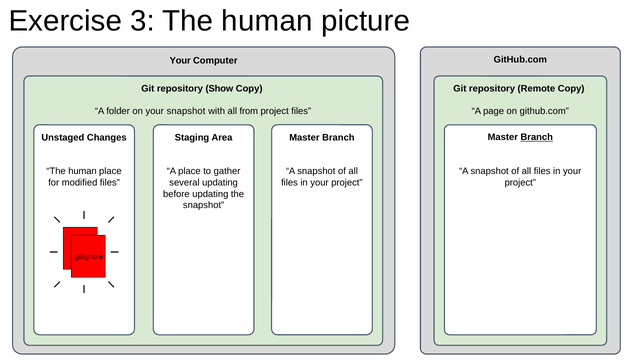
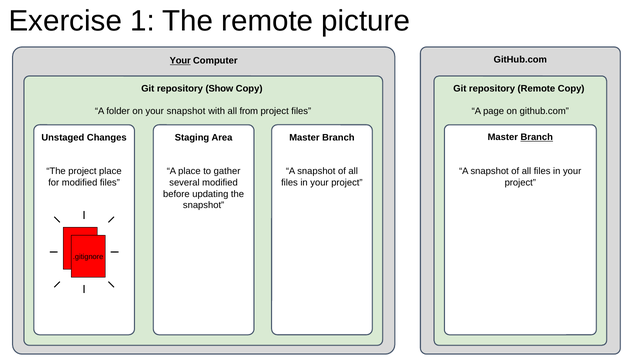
3: 3 -> 1
human at (267, 21): human -> remote
Your at (180, 61) underline: none -> present
human at (82, 171): human -> project
several updating: updating -> modified
